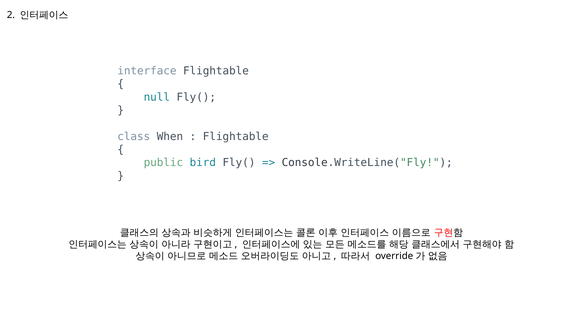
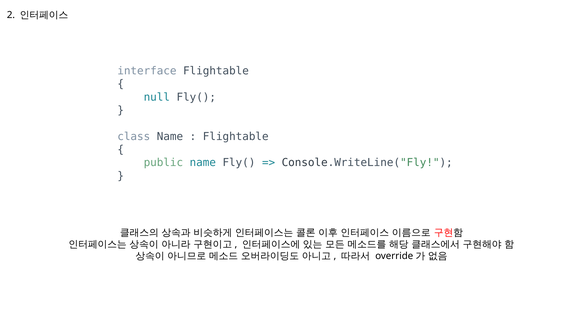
class When: When -> Name
public bird: bird -> name
